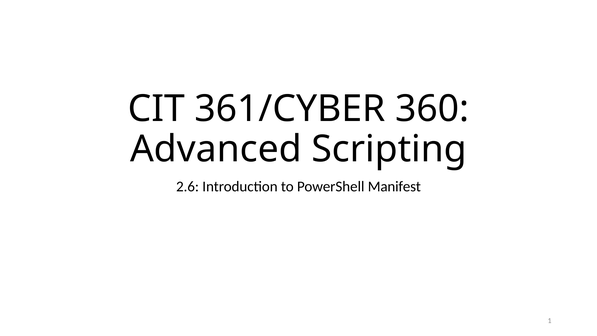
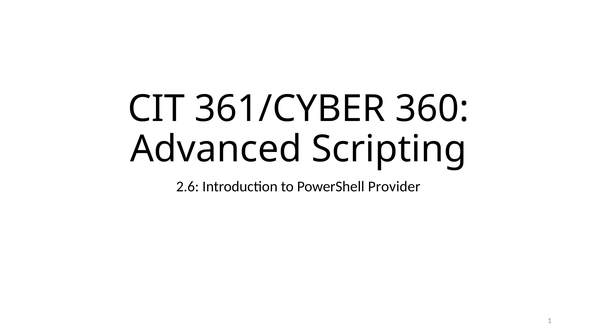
Manifest: Manifest -> Provider
